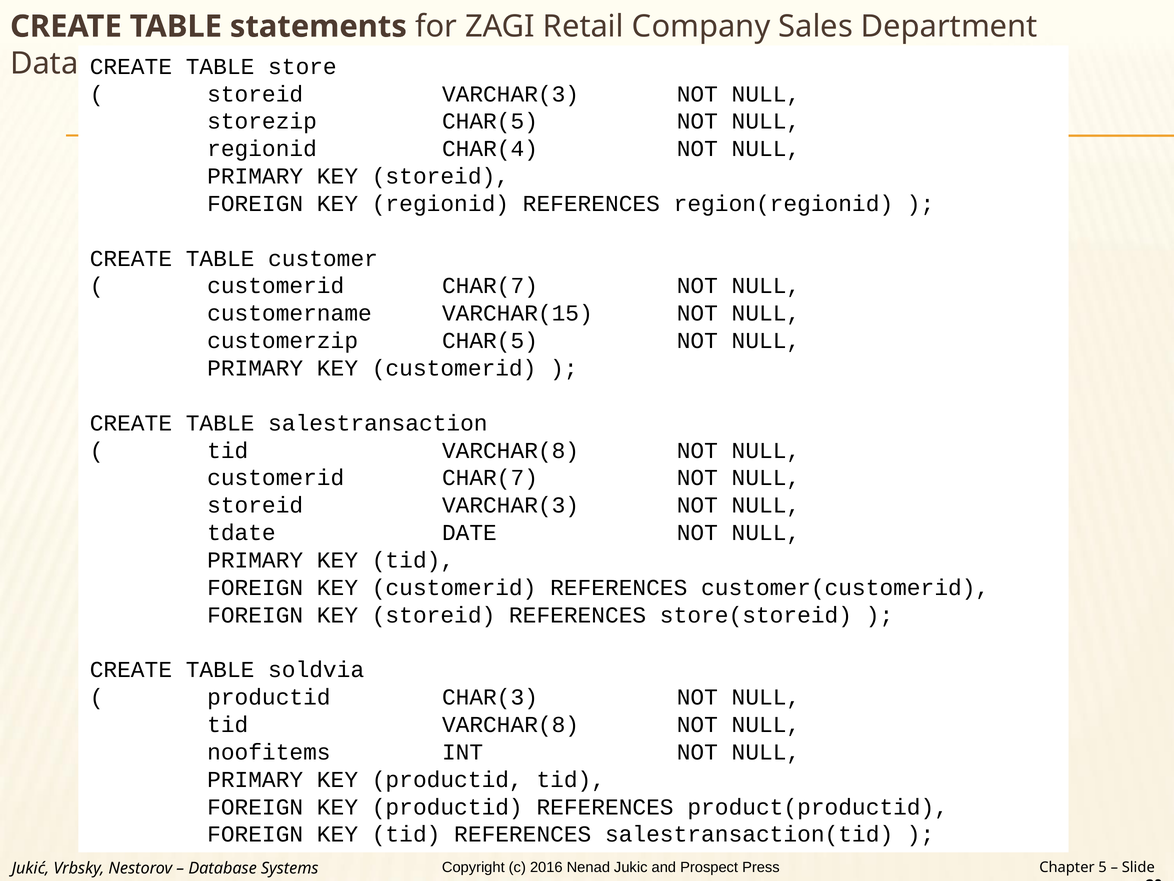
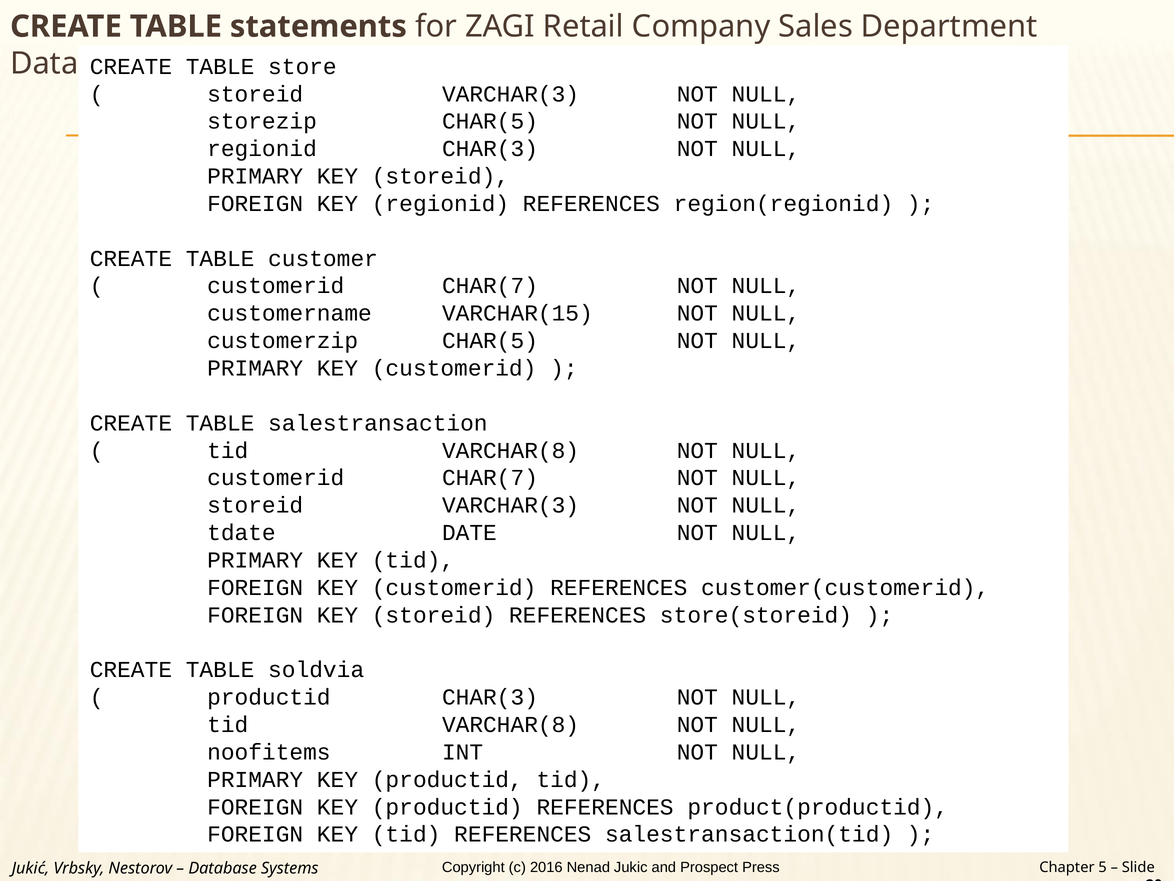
regionid CHAR(4: CHAR(4 -> CHAR(3
